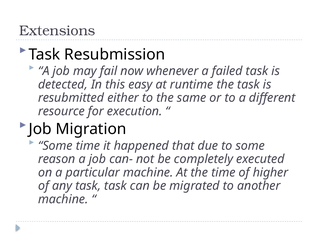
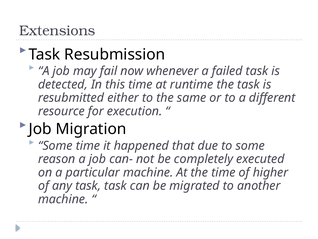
this easy: easy -> time
